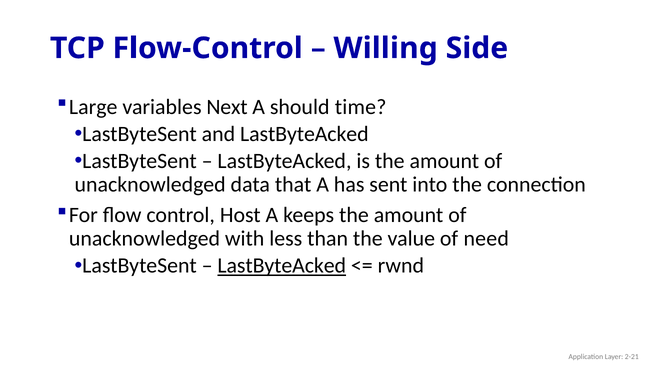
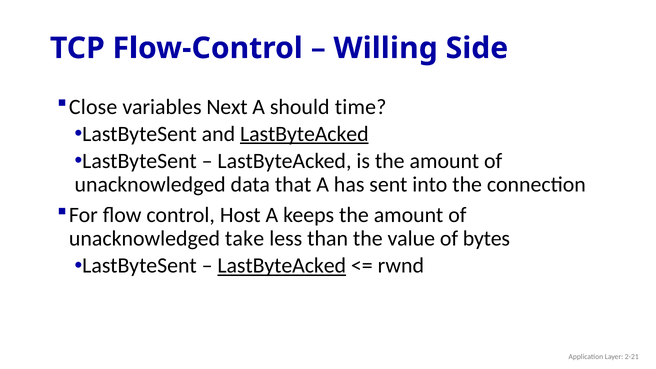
Large: Large -> Close
LastByteAcked at (304, 134) underline: none -> present
with: with -> take
need: need -> bytes
